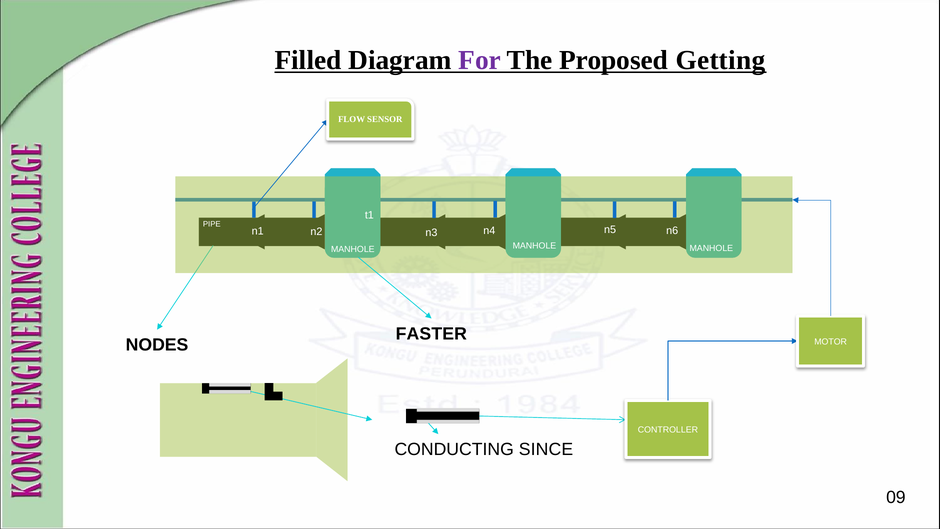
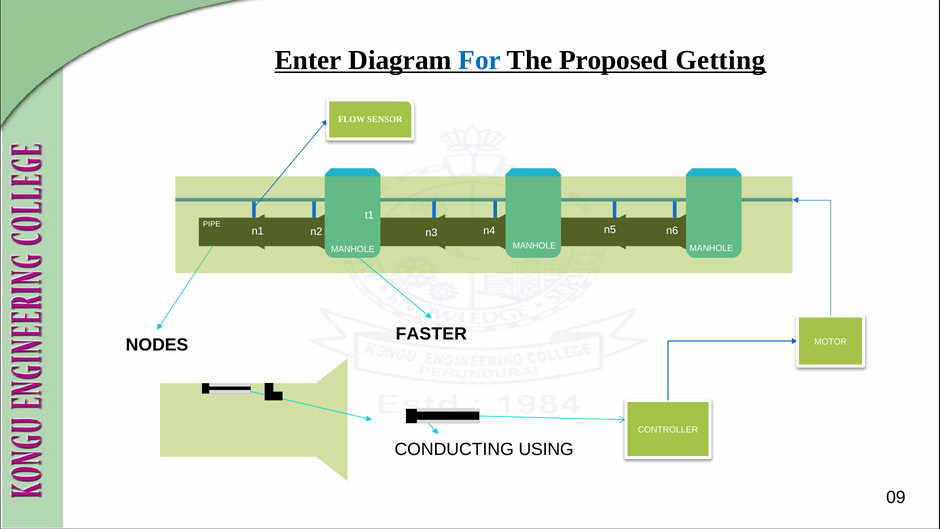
Filled: Filled -> Enter
For colour: purple -> blue
SINCE: SINCE -> USING
